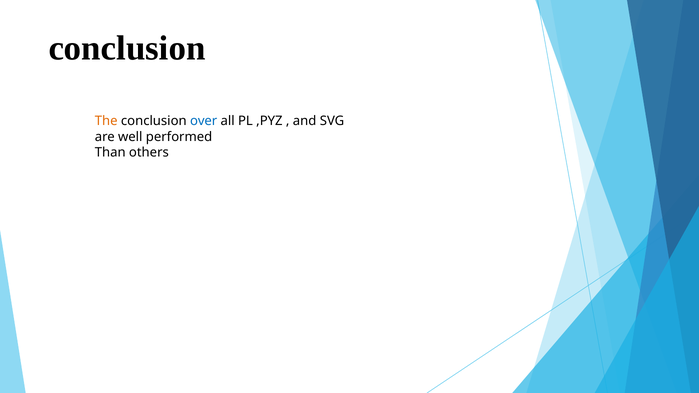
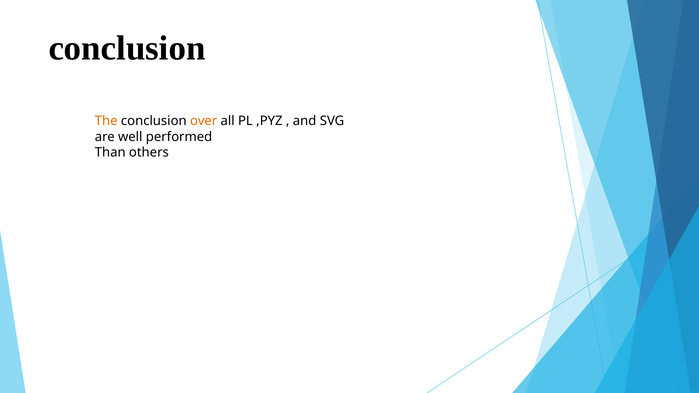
over colour: blue -> orange
